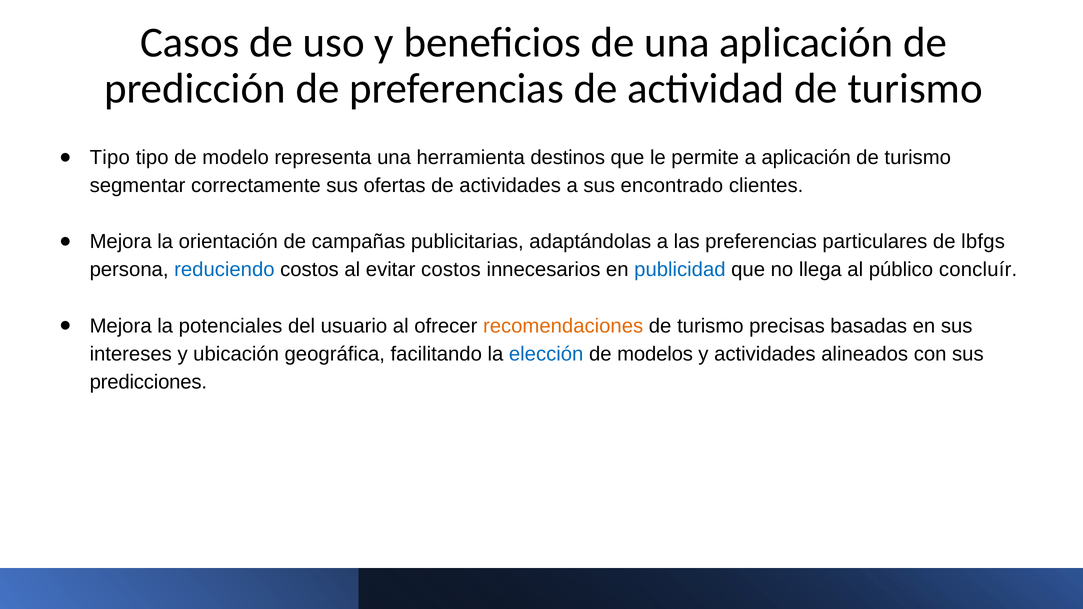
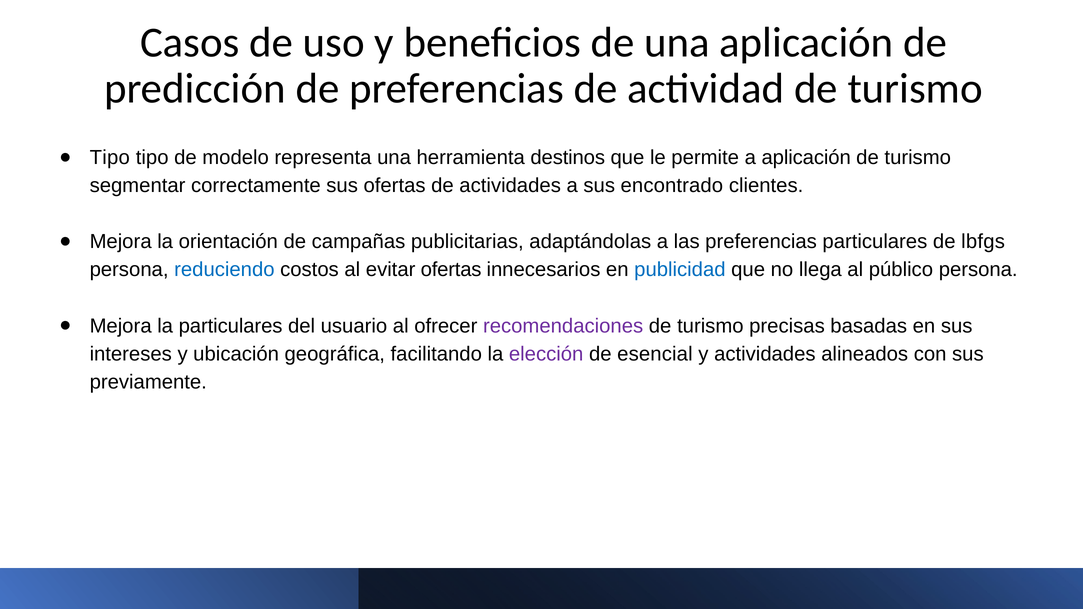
evitar costos: costos -> ofertas
público concluír: concluír -> persona
la potenciales: potenciales -> particulares
recomendaciones colour: orange -> purple
elección colour: blue -> purple
modelos: modelos -> esencial
predicciones: predicciones -> previamente
